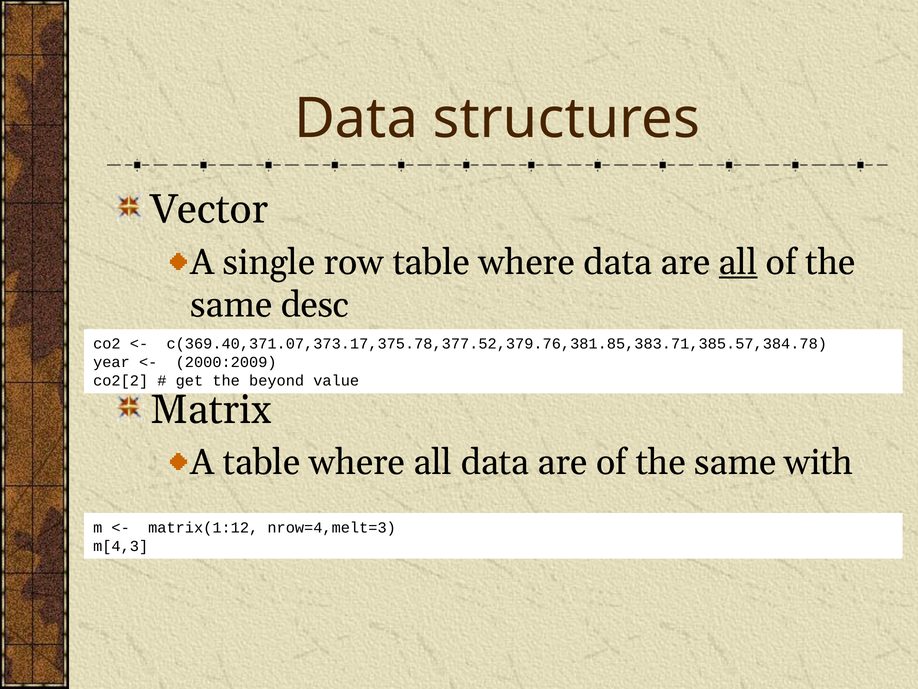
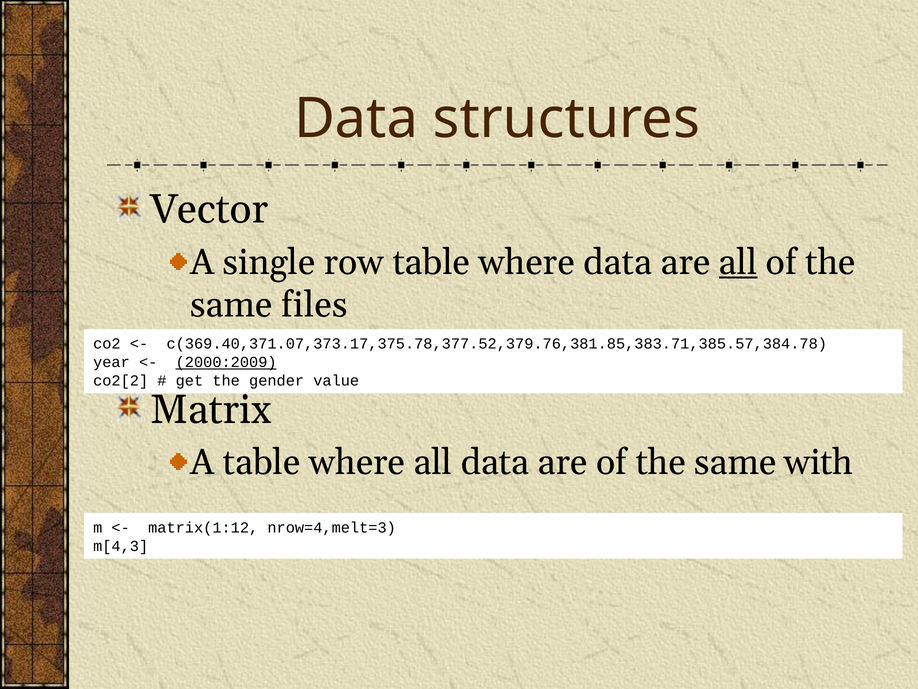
desc: desc -> files
2000:2009 underline: none -> present
beyond: beyond -> gender
